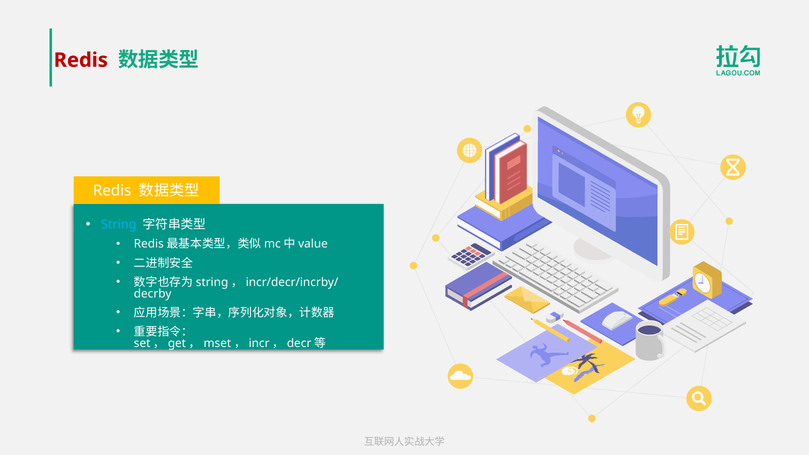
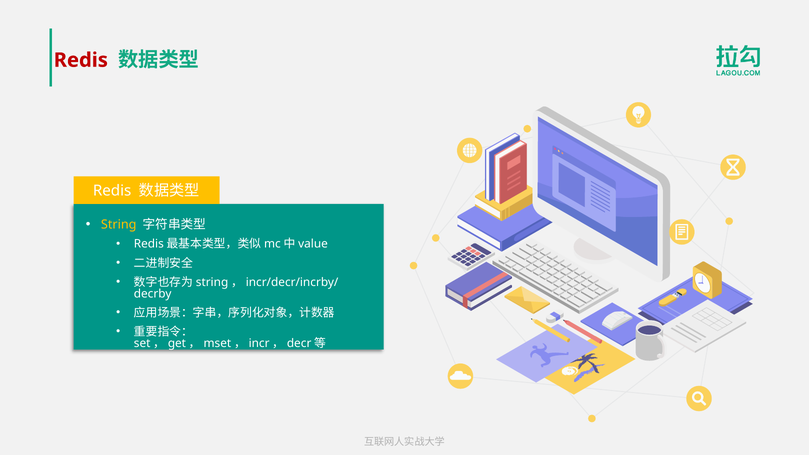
String colour: light blue -> yellow
